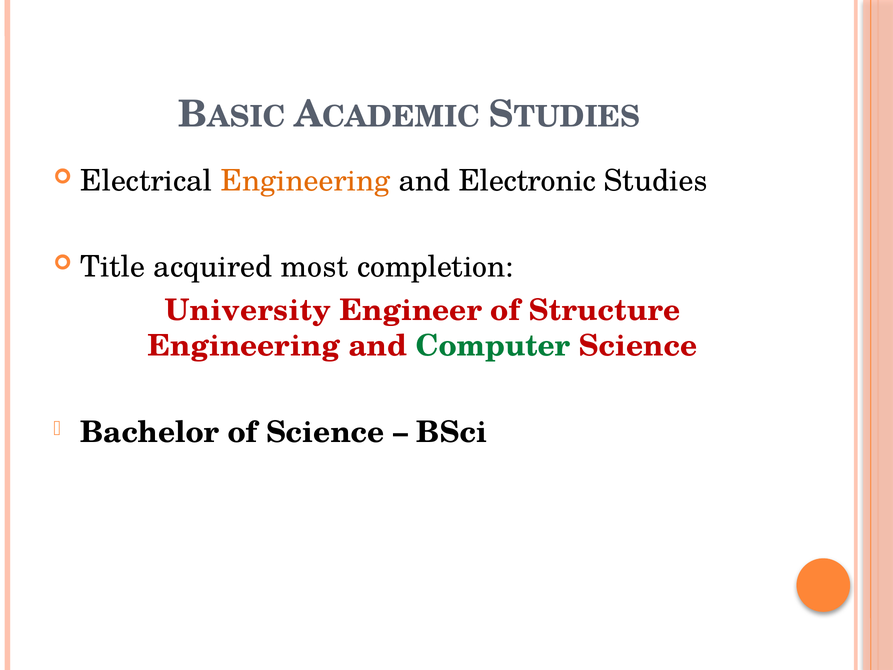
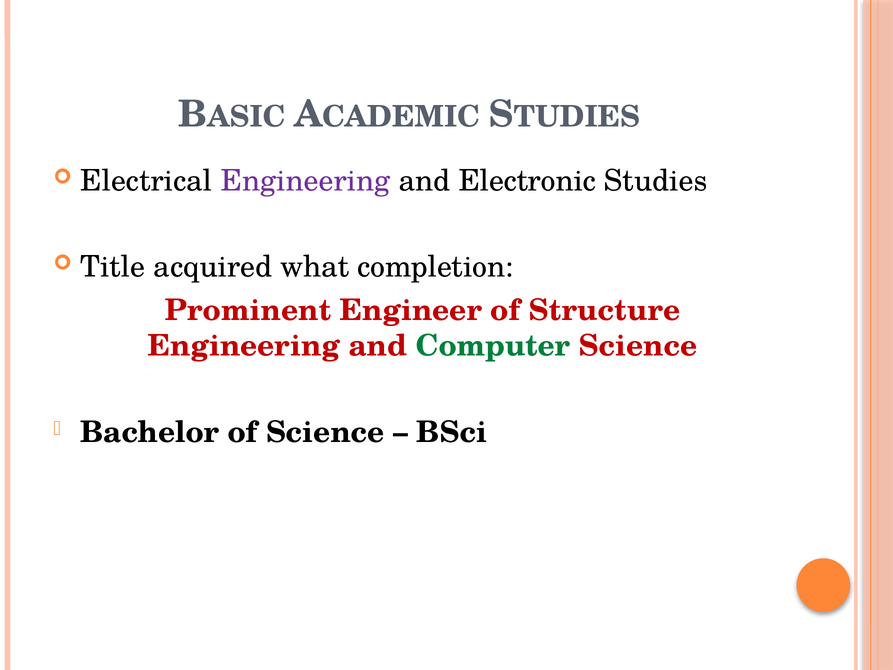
Engineering at (305, 181) colour: orange -> purple
most: most -> what
University: University -> Prominent
